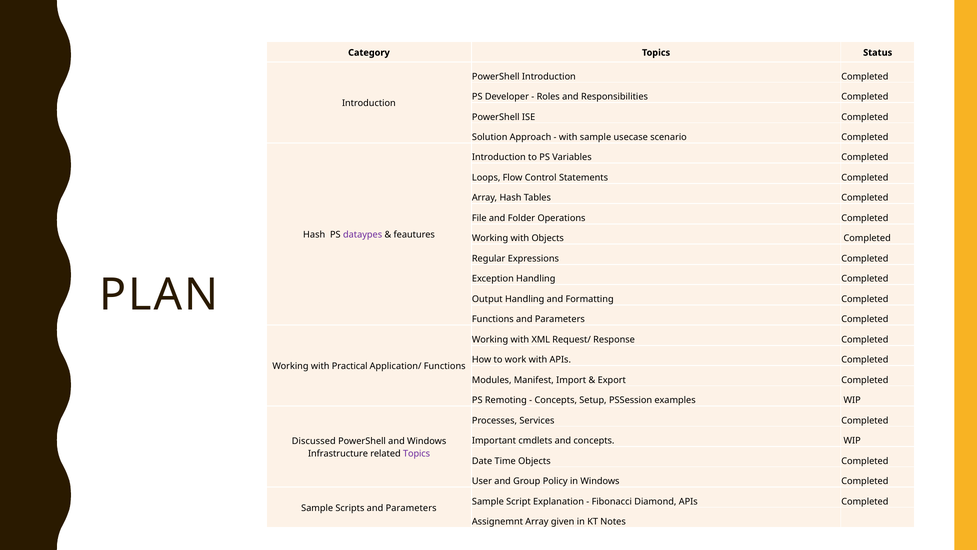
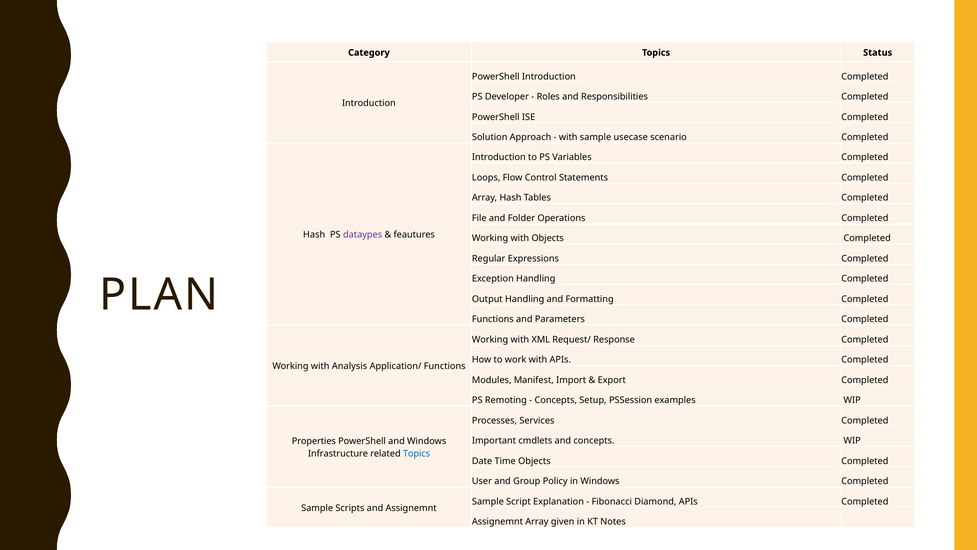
Practical: Practical -> Analysis
Discussed: Discussed -> Properties
Topics at (417, 453) colour: purple -> blue
Scripts and Parameters: Parameters -> Assignemnt
